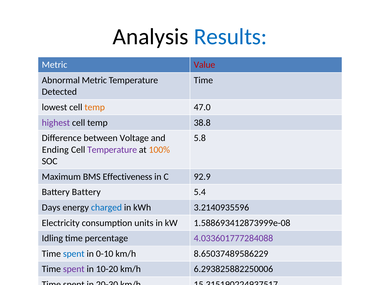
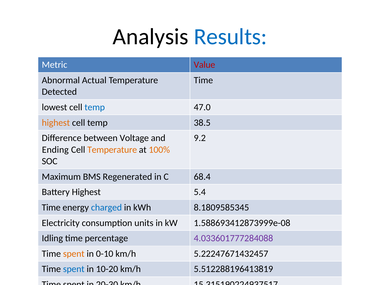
Abnormal Metric: Metric -> Actual
temp at (95, 107) colour: orange -> blue
highest at (56, 123) colour: purple -> orange
38.8: 38.8 -> 38.5
5.8: 5.8 -> 9.2
Temperature at (112, 150) colour: purple -> orange
Effectiveness: Effectiveness -> Regenerated
92.9: 92.9 -> 68.4
Battery Battery: Battery -> Highest
Days at (51, 207): Days -> Time
3.2140935596: 3.2140935596 -> 8.1809585345
spent at (74, 254) colour: blue -> orange
8.65037489586229: 8.65037489586229 -> 5.22247671432457
spent at (74, 269) colour: purple -> blue
6.293825882250006: 6.293825882250006 -> 5.512288196413819
